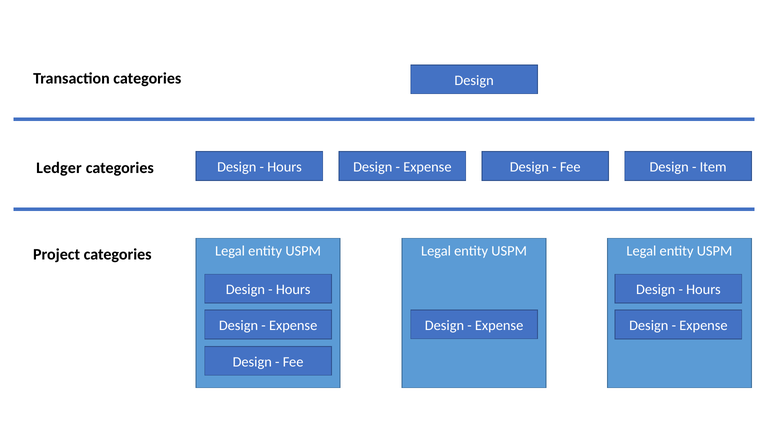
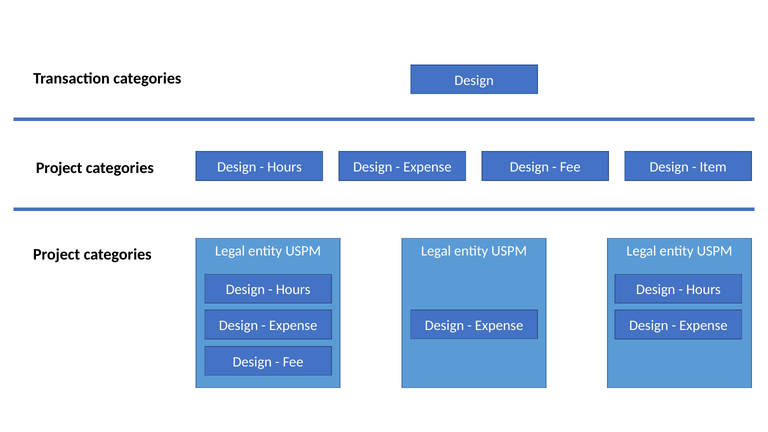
Ledger at (59, 168): Ledger -> Project
